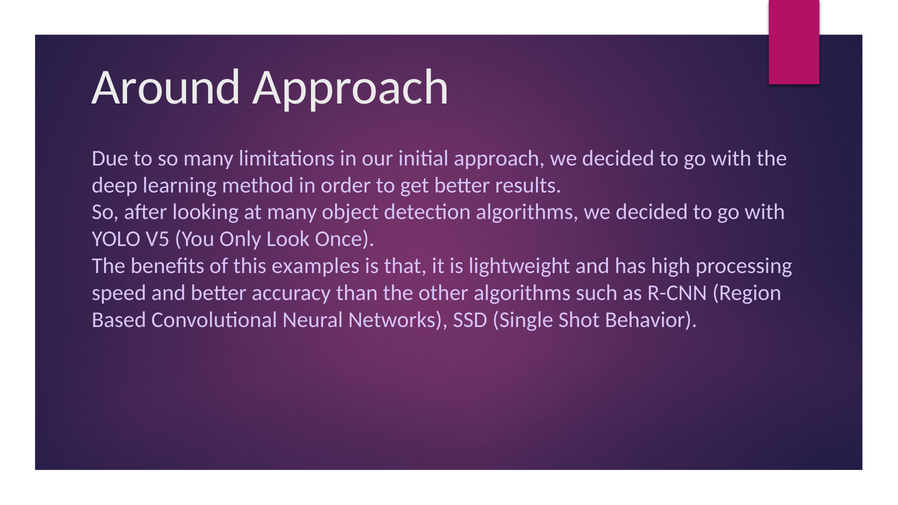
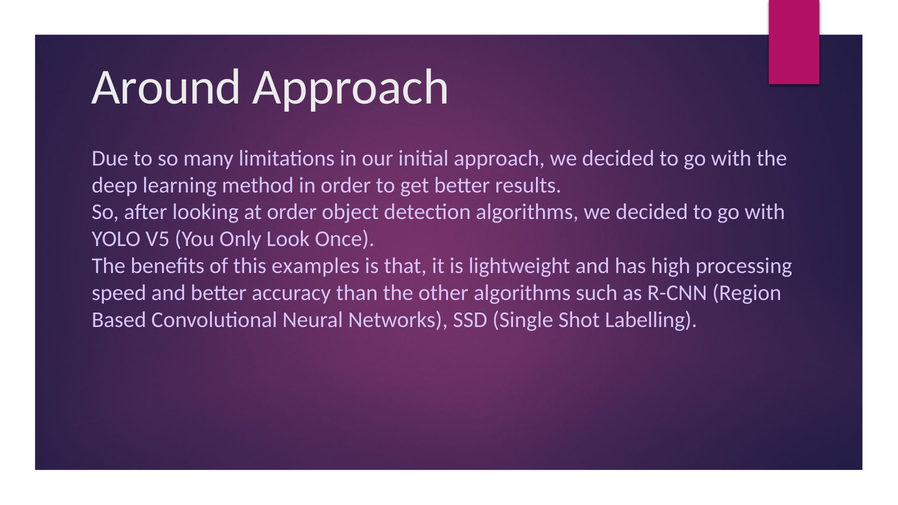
at many: many -> order
Behavior: Behavior -> Labelling
